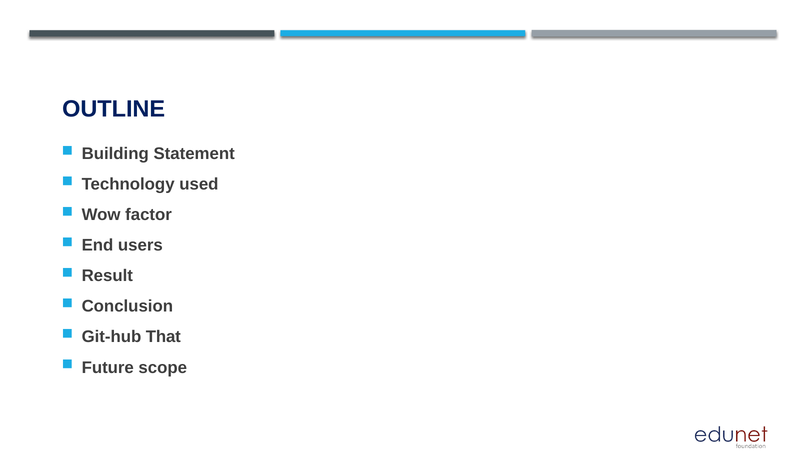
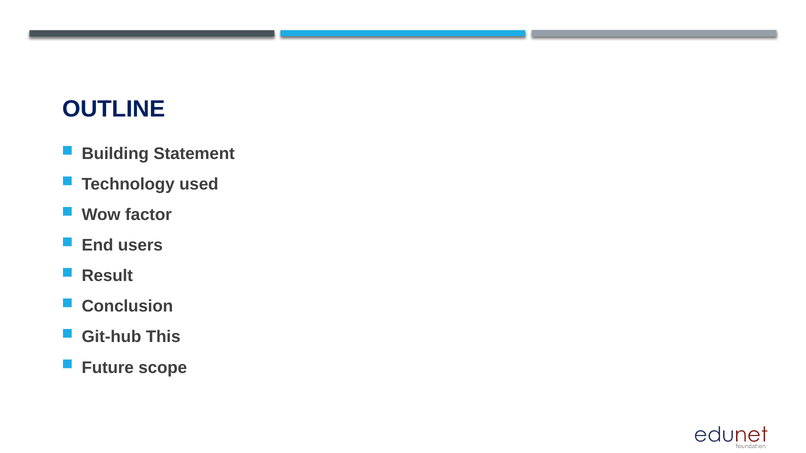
That: That -> This
